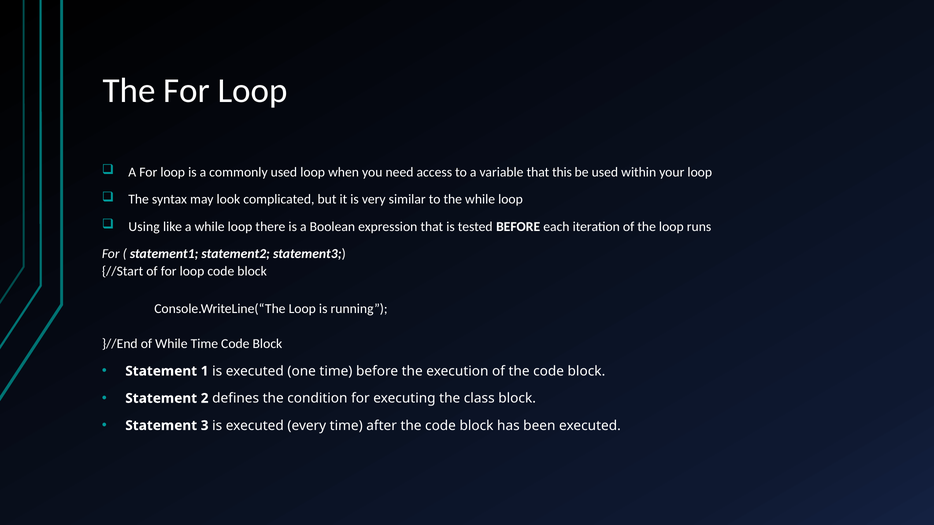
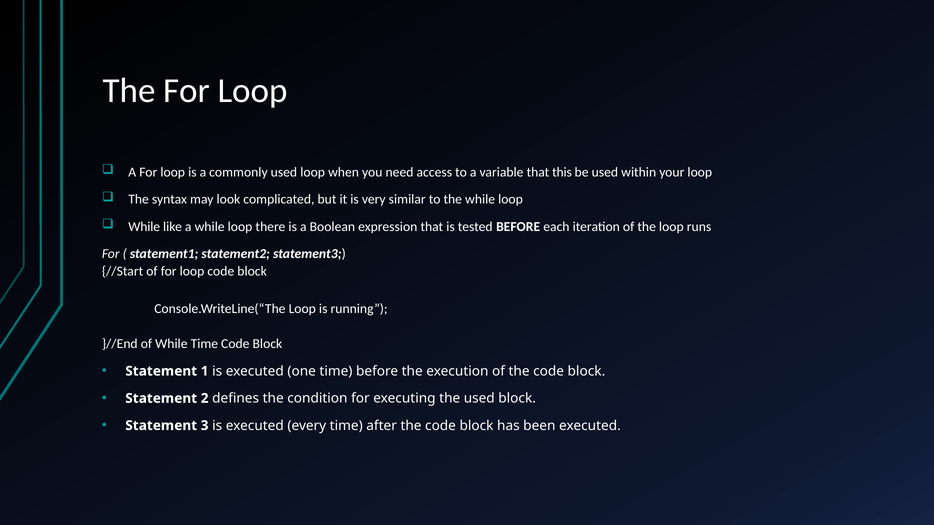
Using at (144, 227): Using -> While
the class: class -> used
